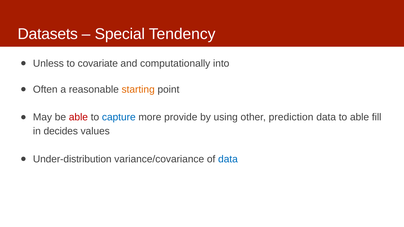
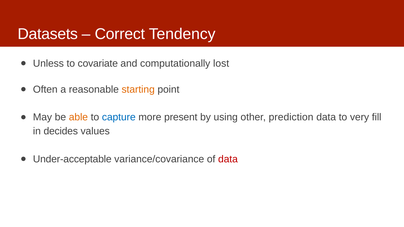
Special: Special -> Correct
into: into -> lost
able at (78, 117) colour: red -> orange
provide: provide -> present
to able: able -> very
Under-distribution: Under-distribution -> Under-acceptable
data at (228, 159) colour: blue -> red
